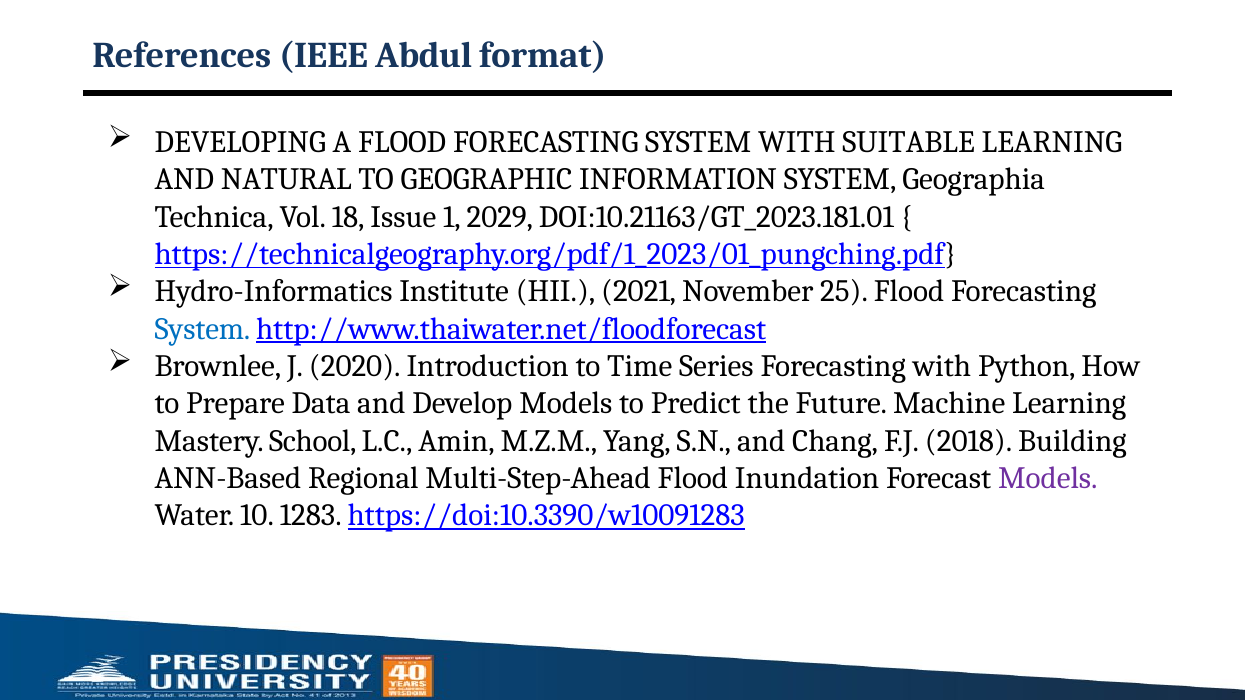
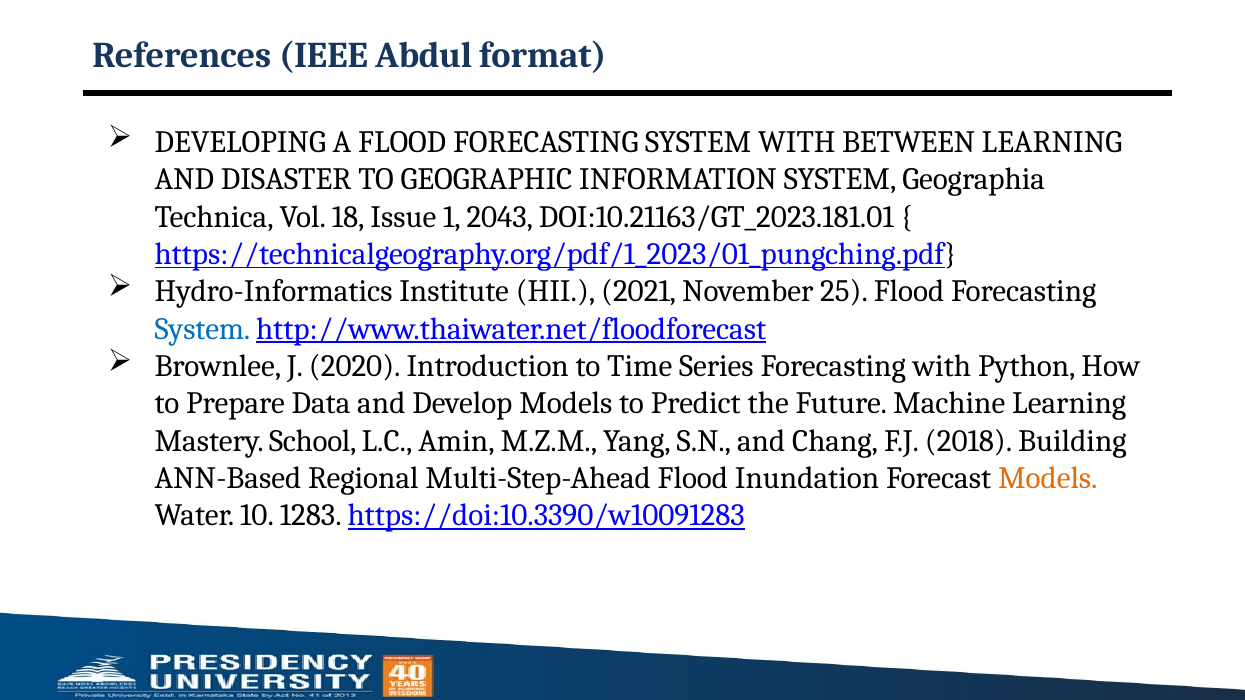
SUITABLE: SUITABLE -> BETWEEN
NATURAL: NATURAL -> DISASTER
2029: 2029 -> 2043
Models at (1048, 478) colour: purple -> orange
